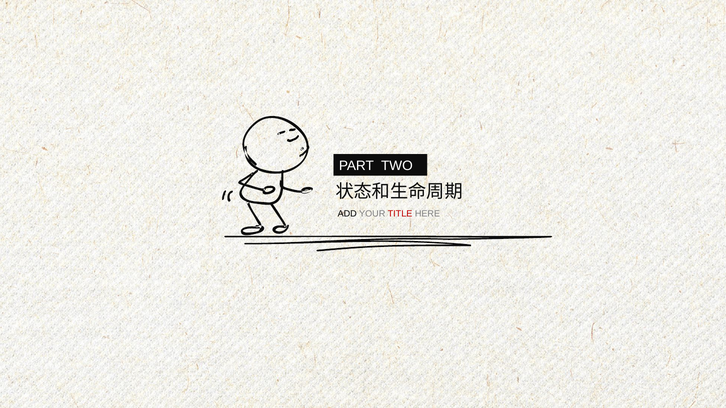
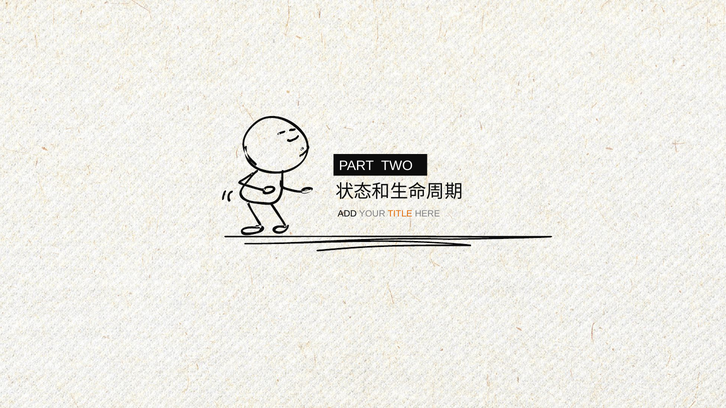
TITLE colour: red -> orange
